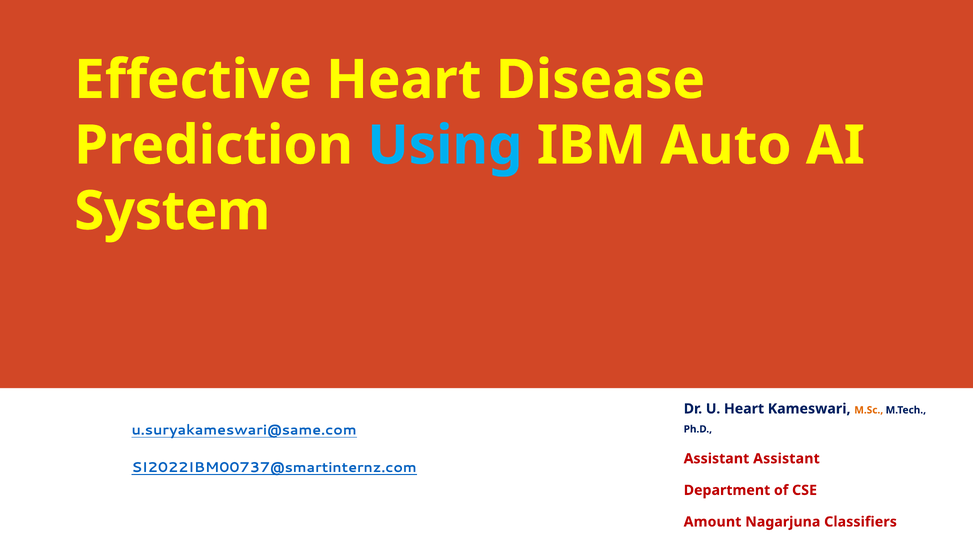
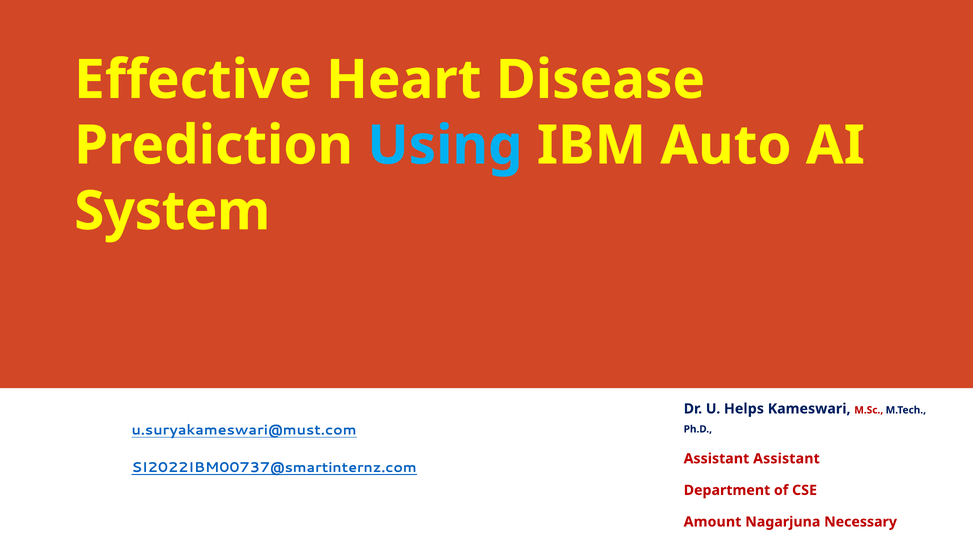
U Heart: Heart -> Helps
M.Sc colour: orange -> red
u.suryakameswari@same.com: u.suryakameswari@same.com -> u.suryakameswari@must.com
Classifiers: Classifiers -> Necessary
